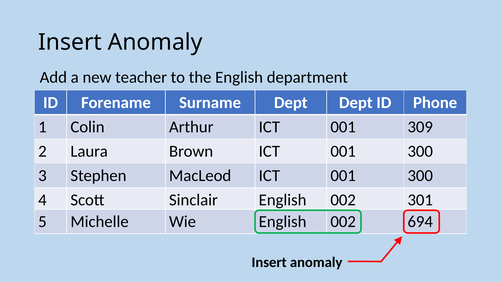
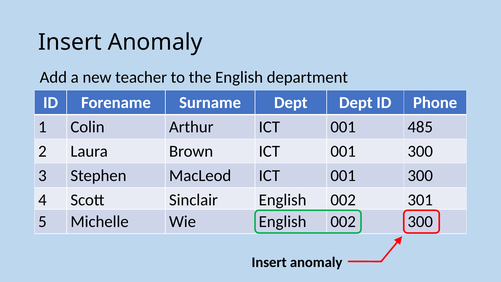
309: 309 -> 485
002 694: 694 -> 300
